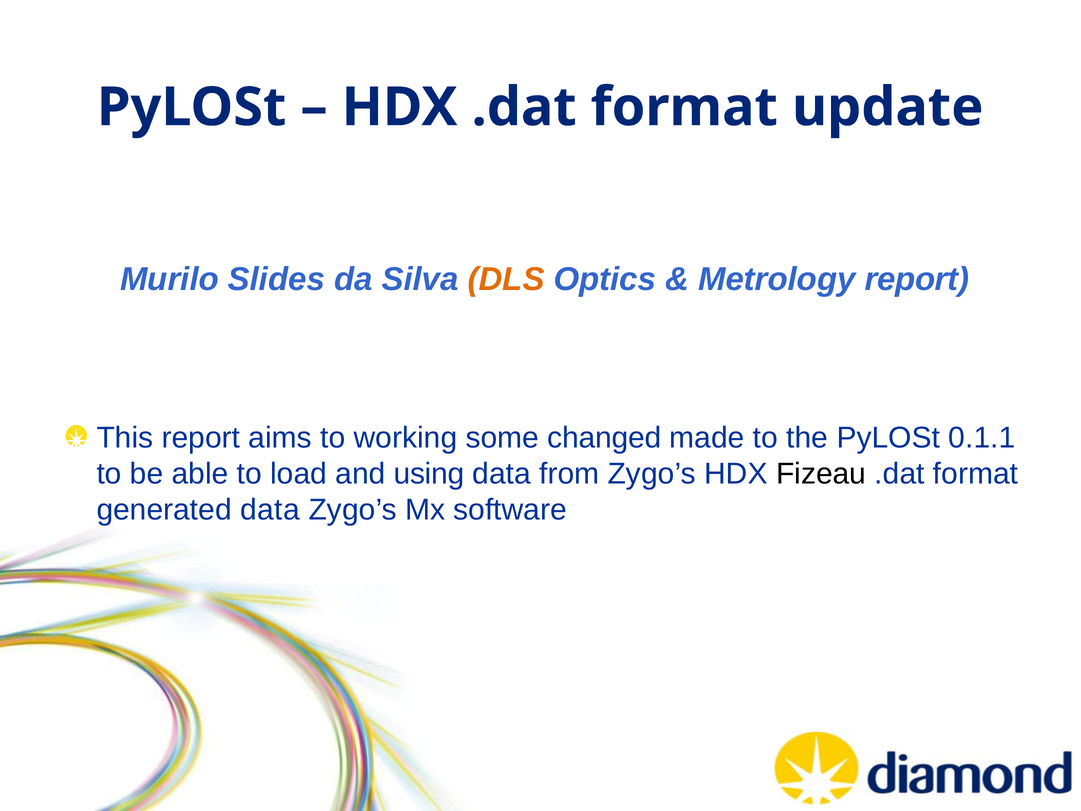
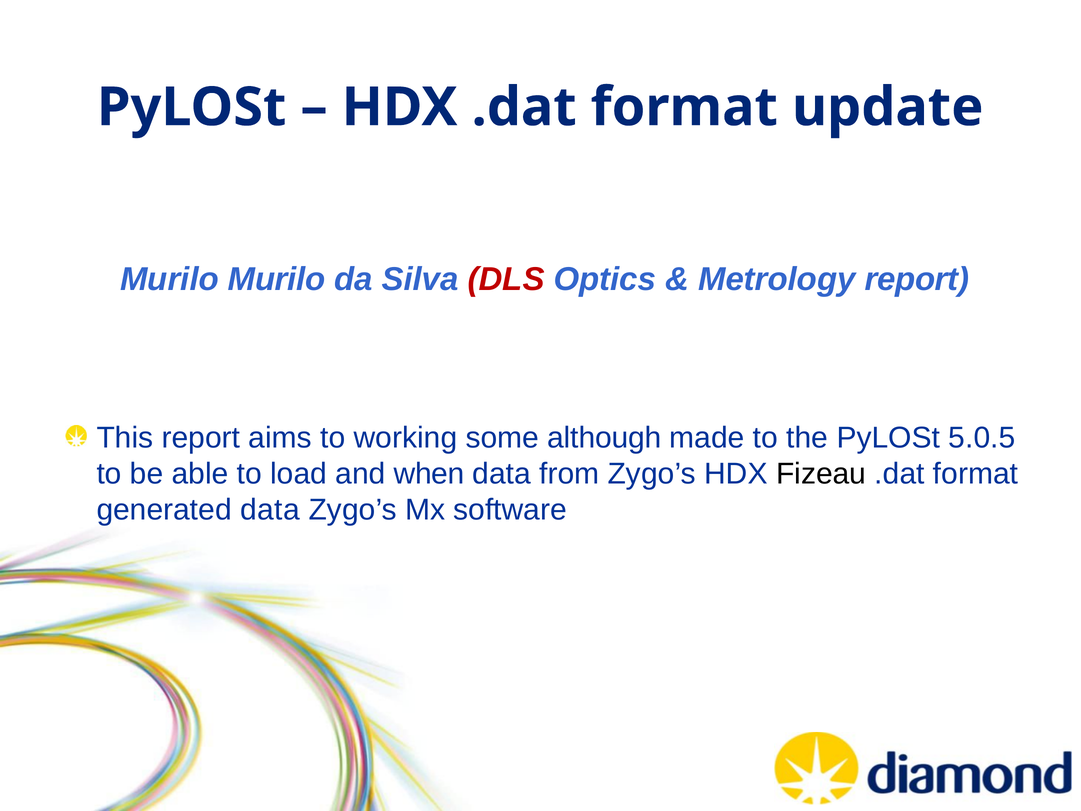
Murilo Slides: Slides -> Murilo
DLS colour: orange -> red
changed: changed -> although
0.1.1: 0.1.1 -> 5.0.5
using: using -> when
